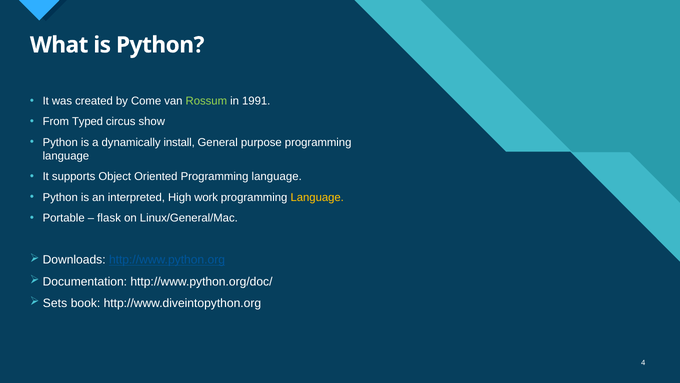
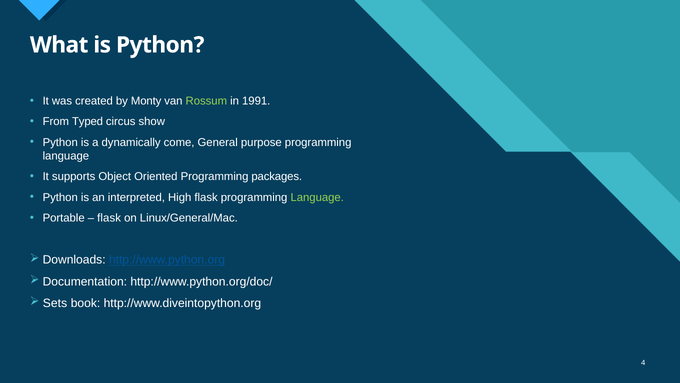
Come: Come -> Monty
install: install -> come
Oriented Programming language: language -> packages
High work: work -> flask
Language at (317, 197) colour: yellow -> light green
